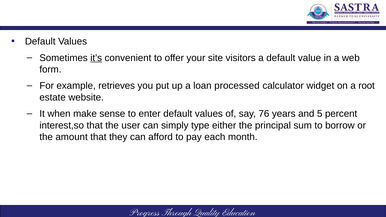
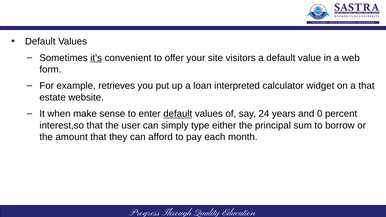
processed: processed -> interpreted
a root: root -> that
default at (178, 114) underline: none -> present
76: 76 -> 24
5: 5 -> 0
